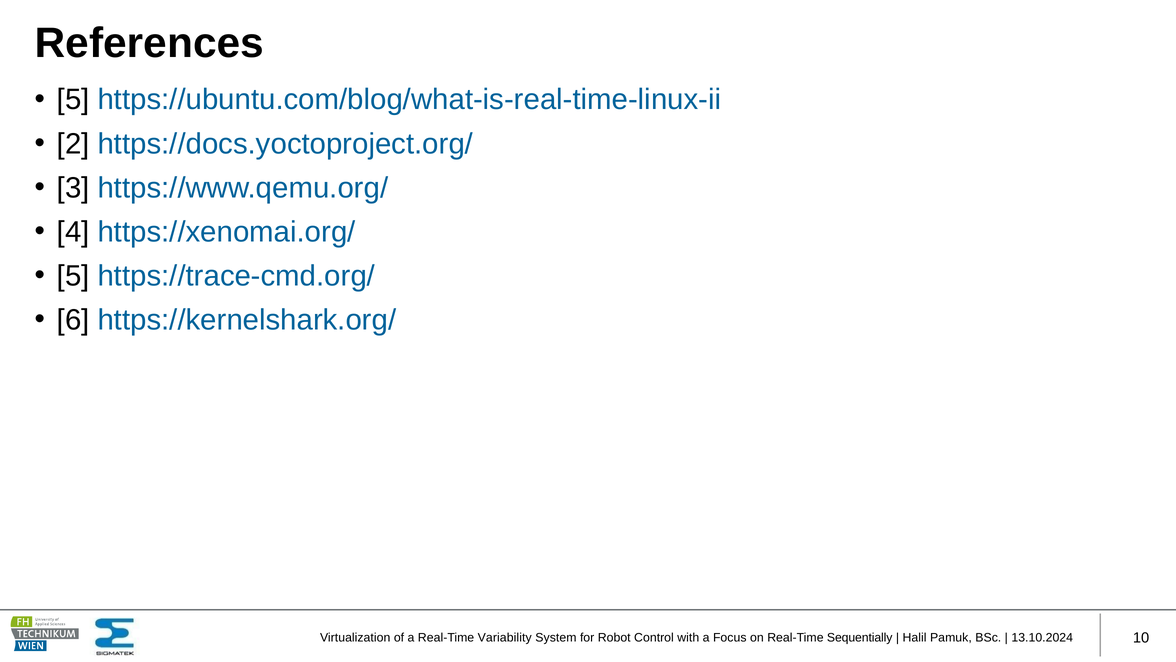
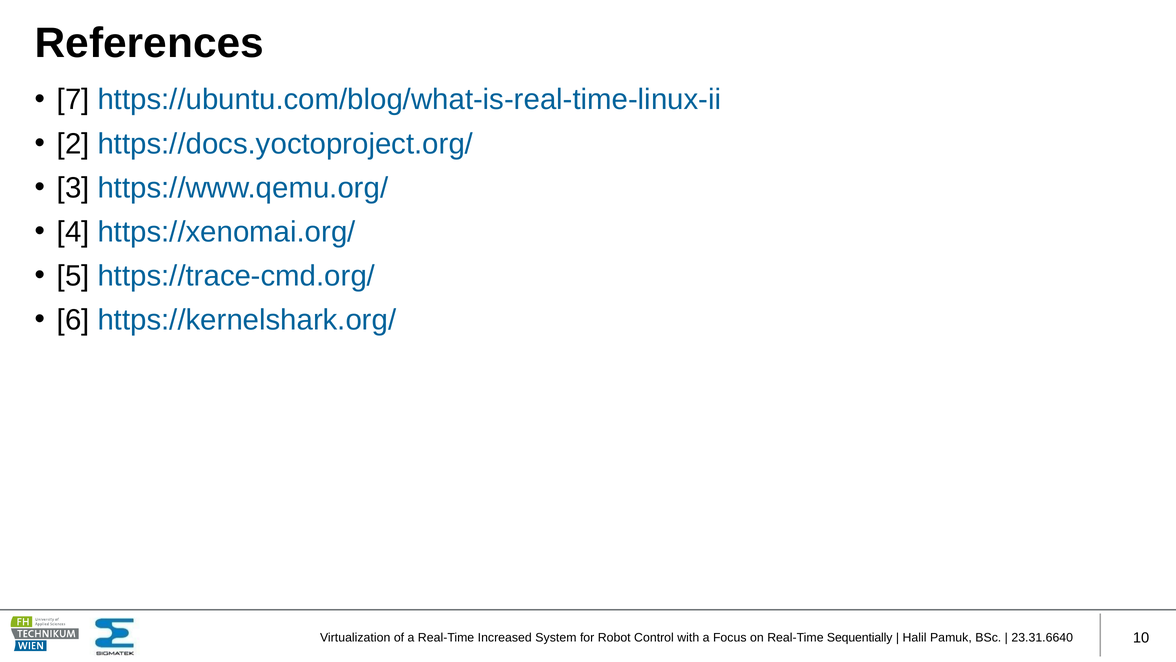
5 at (73, 100): 5 -> 7
Variability: Variability -> Increased
13.10.2024: 13.10.2024 -> 23.31.6640
